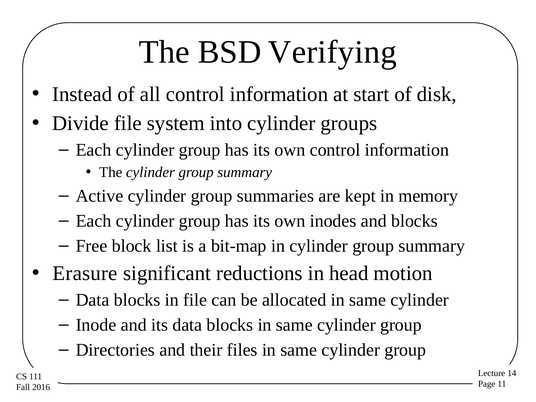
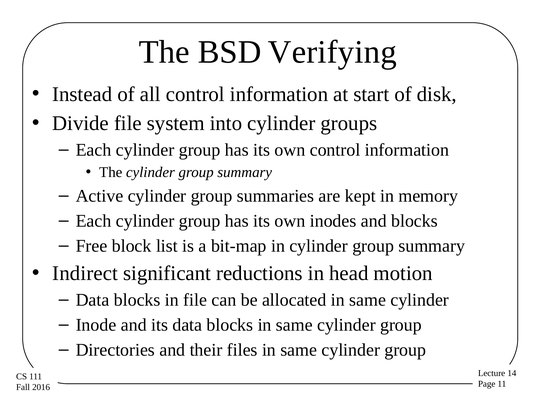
Erasure: Erasure -> Indirect
